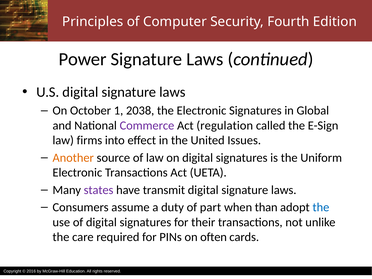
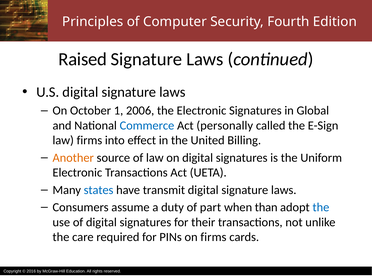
Power: Power -> Raised
2038: 2038 -> 2006
Commerce colour: purple -> blue
regulation: regulation -> personally
Issues: Issues -> Billing
states colour: purple -> blue
on often: often -> firms
